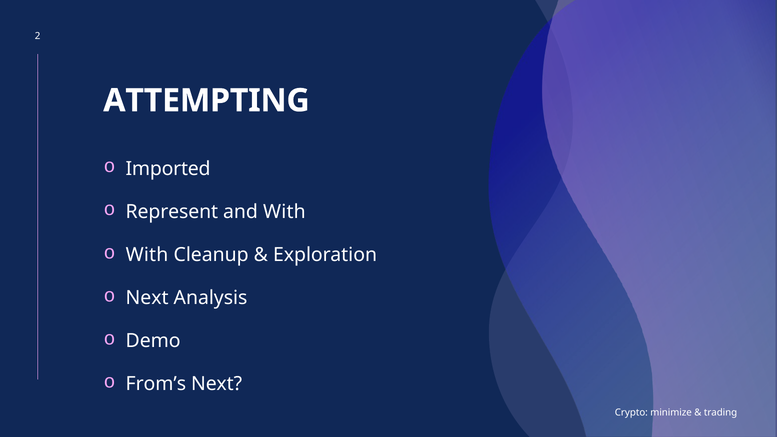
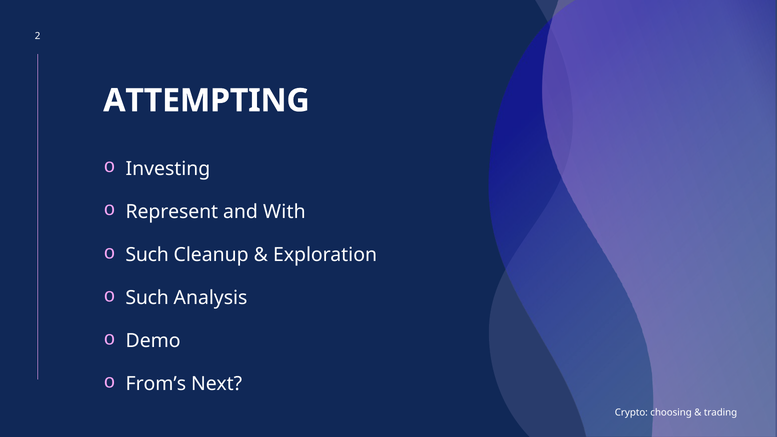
Imported: Imported -> Investing
With at (147, 255): With -> Such
Next at (147, 298): Next -> Such
minimize: minimize -> choosing
